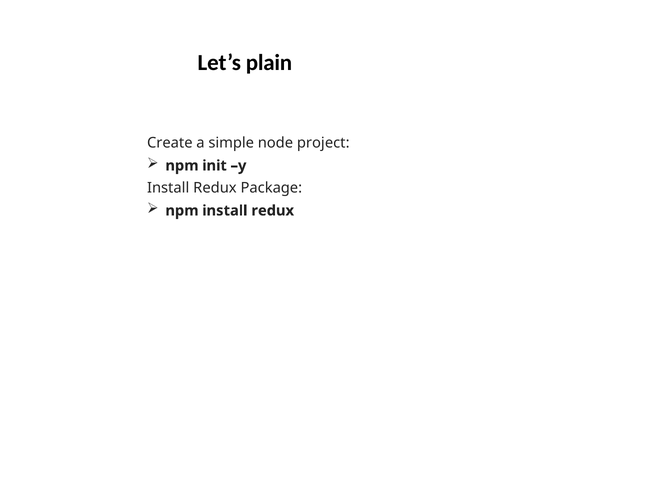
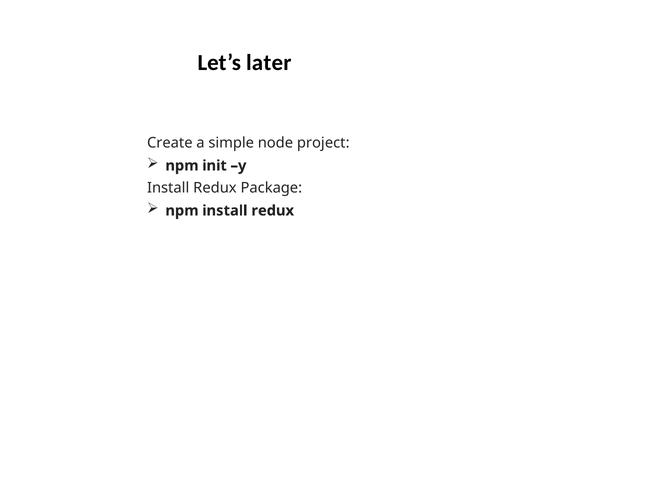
plain: plain -> later
